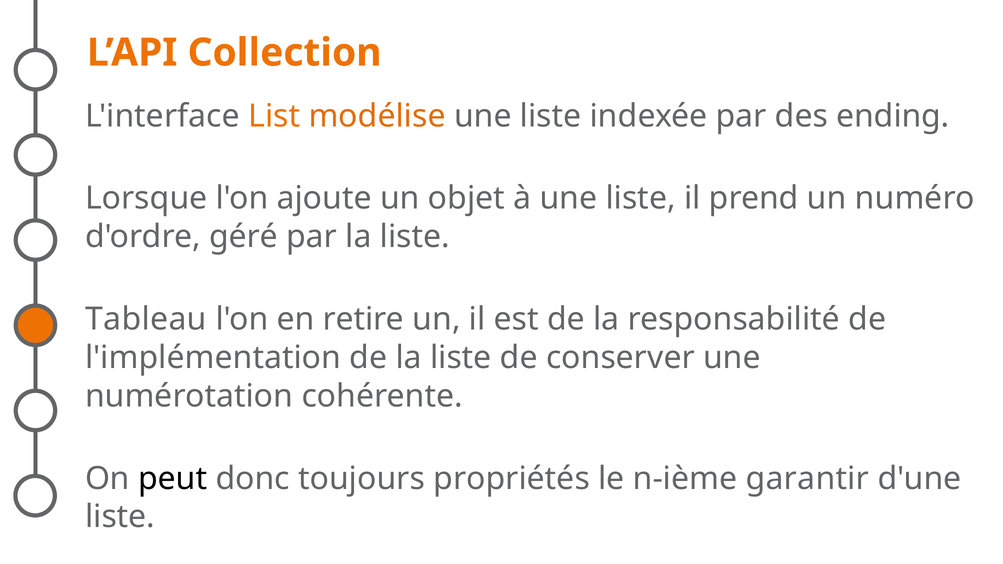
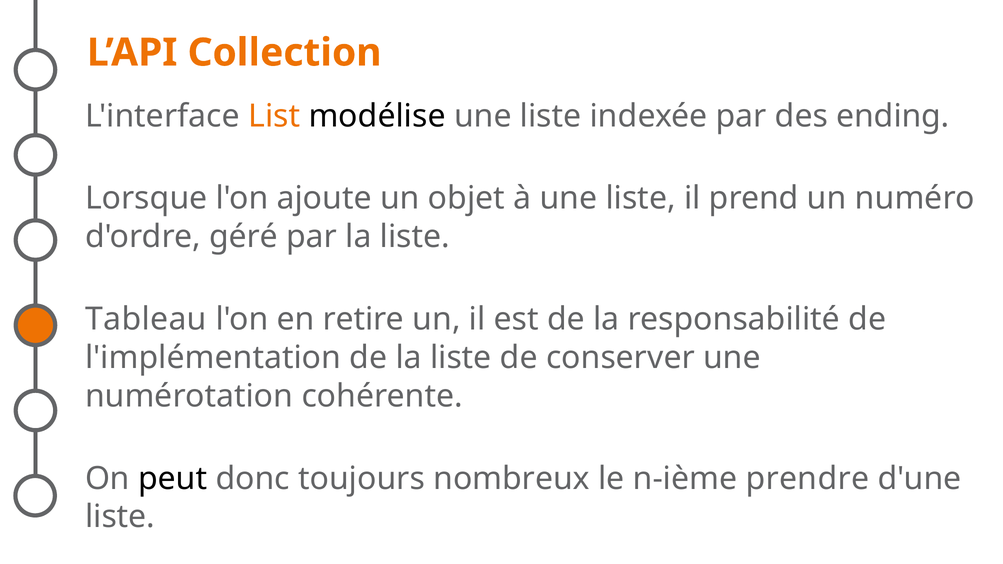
modélise colour: orange -> black
propriétés: propriétés -> nombreux
garantir: garantir -> prendre
